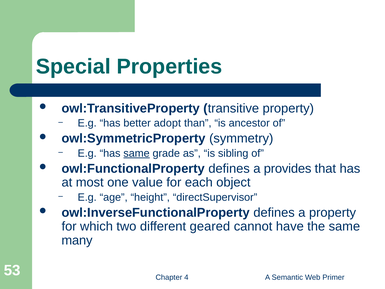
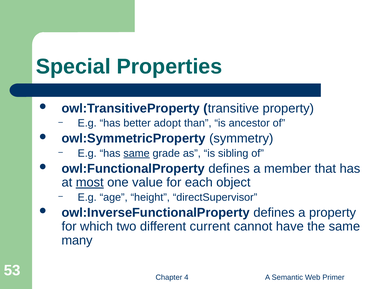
provides: provides -> member
most underline: none -> present
geared: geared -> current
